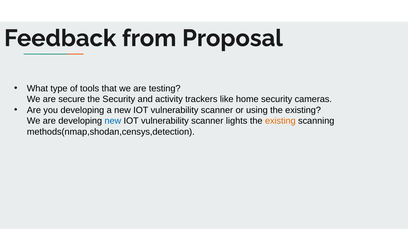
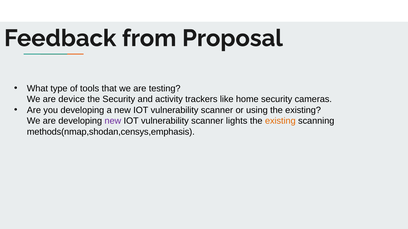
secure: secure -> device
new at (113, 121) colour: blue -> purple
methods(nmap,shodan,censys,detection: methods(nmap,shodan,censys,detection -> methods(nmap,shodan,censys,emphasis
